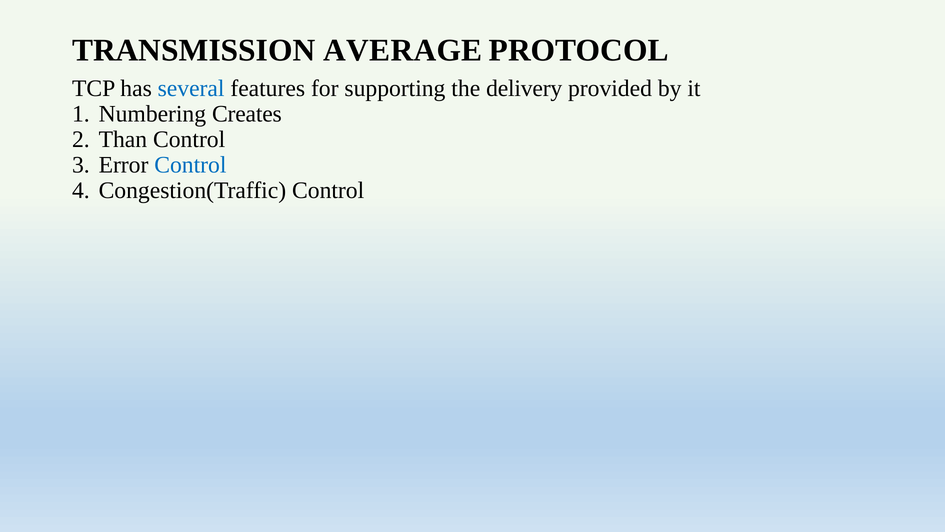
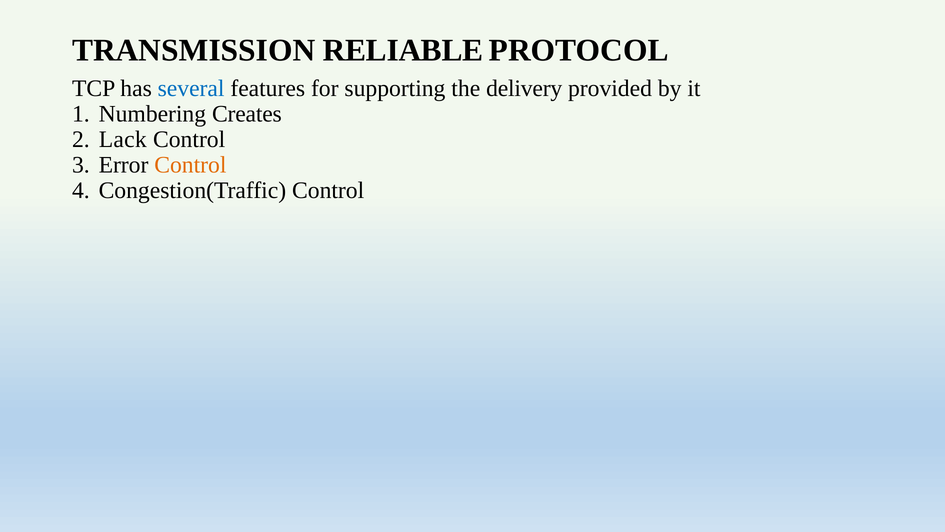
AVERAGE: AVERAGE -> RELIABLE
Than: Than -> Lack
Control at (190, 165) colour: blue -> orange
